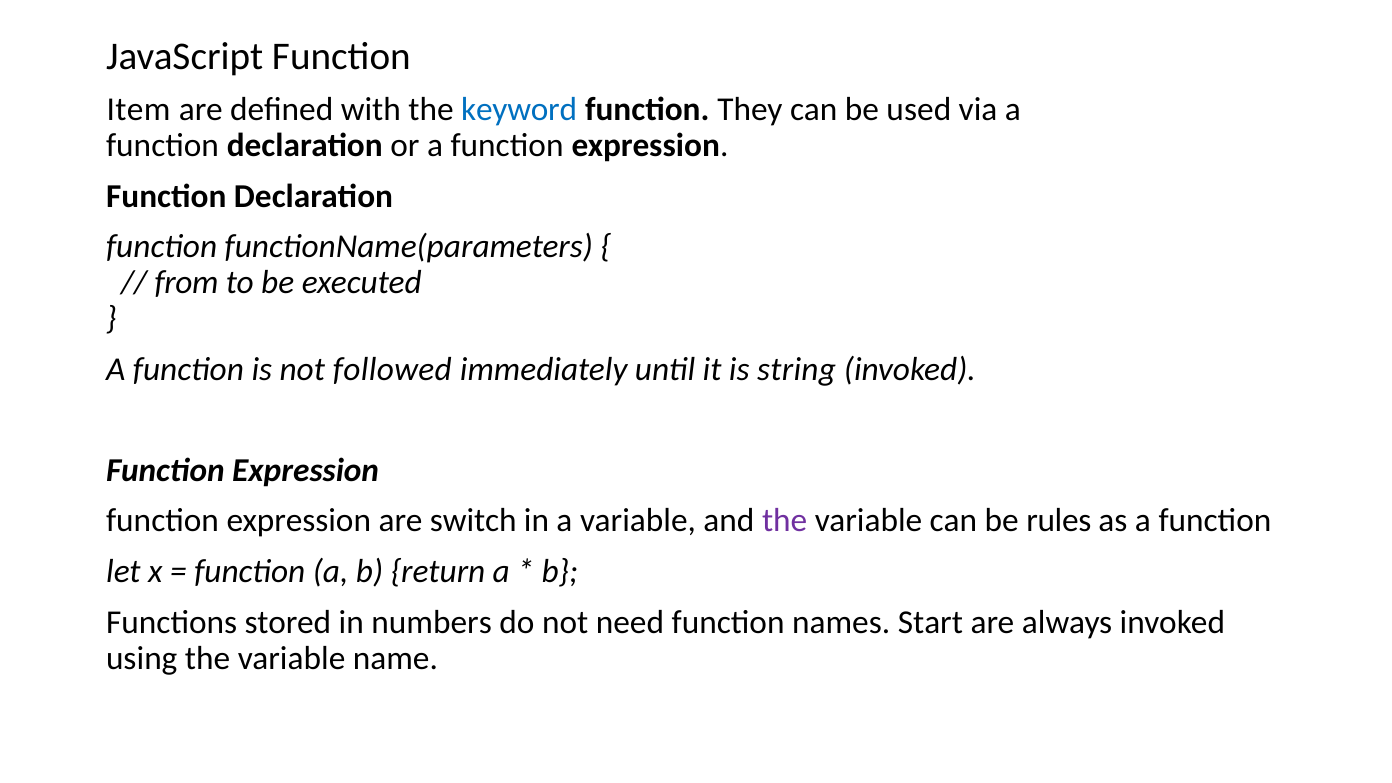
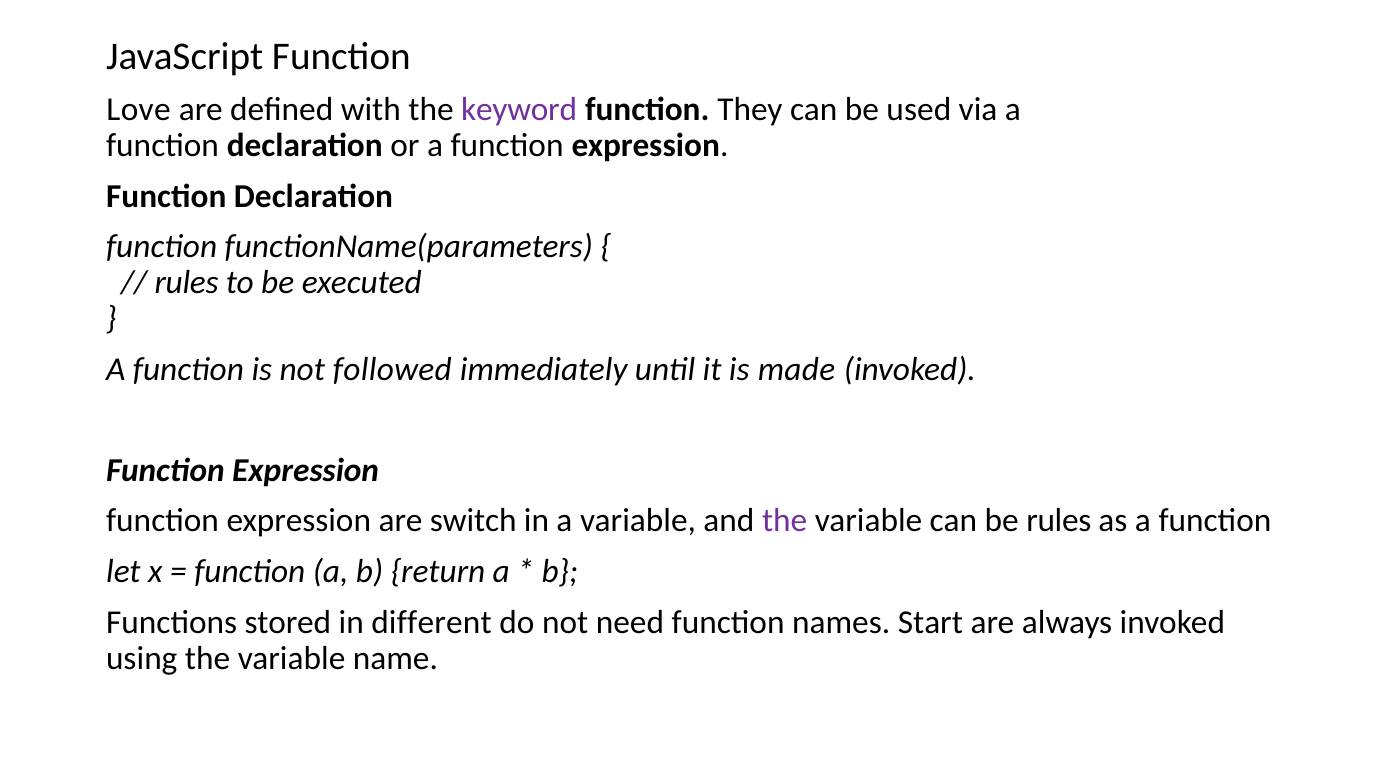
Item: Item -> Love
keyword colour: blue -> purple
from at (187, 283): from -> rules
string: string -> made
numbers: numbers -> different
